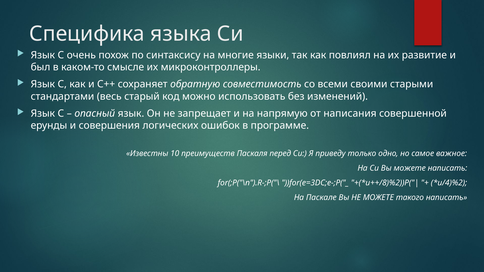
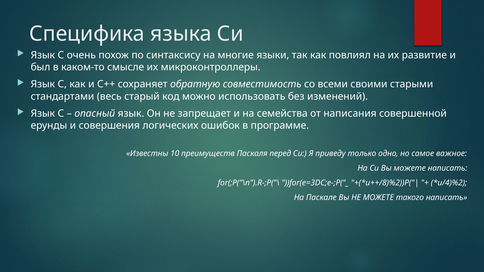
напрямую: напрямую -> семейства
